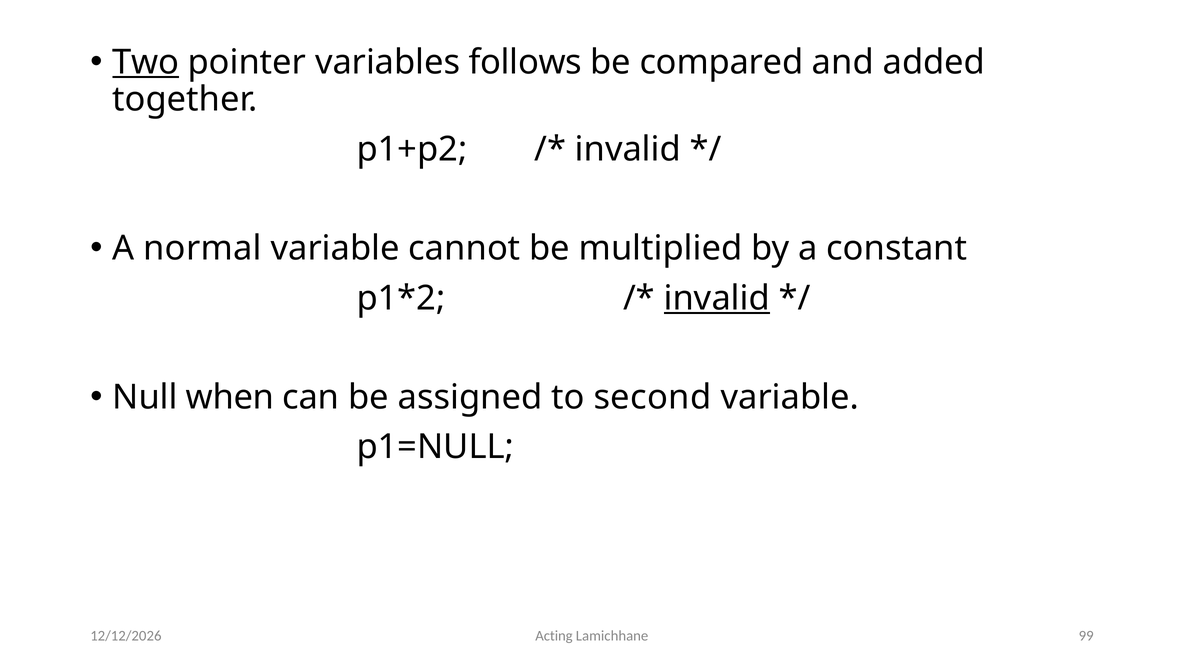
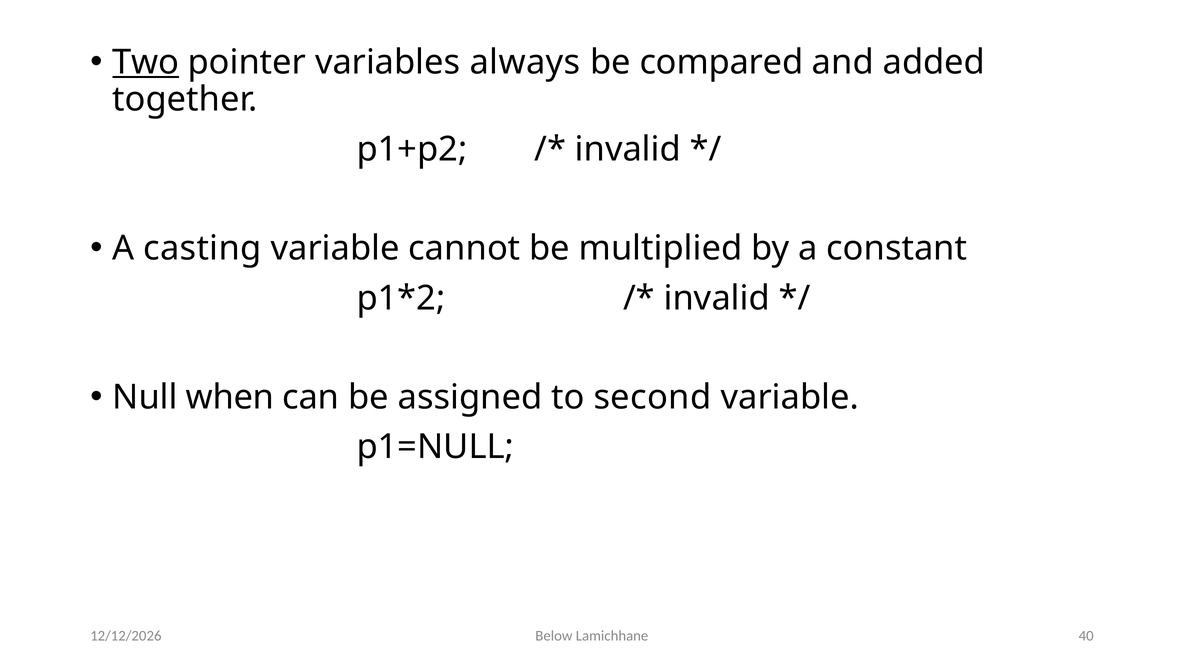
follows: follows -> always
normal: normal -> casting
invalid at (717, 298) underline: present -> none
Acting: Acting -> Below
99: 99 -> 40
